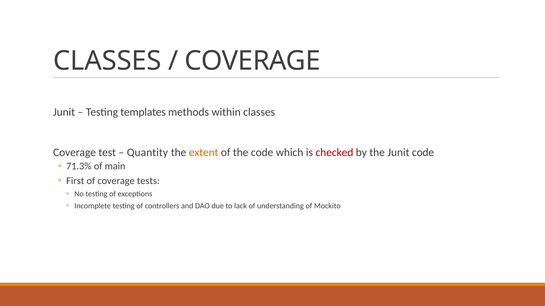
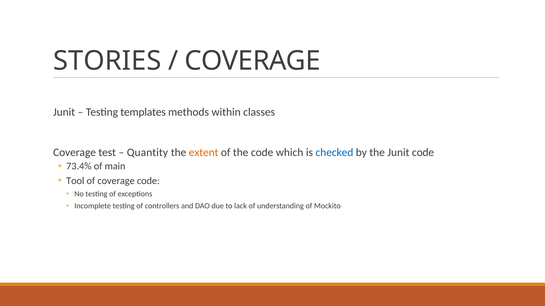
CLASSES at (107, 61): CLASSES -> STORIES
checked colour: red -> blue
71.3%: 71.3% -> 73.4%
First: First -> Tool
coverage tests: tests -> code
